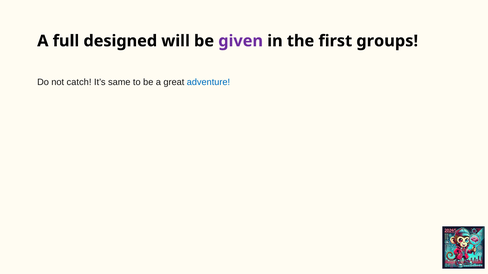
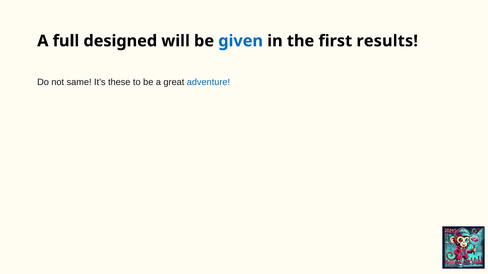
given colour: purple -> blue
groups: groups -> results
catch: catch -> same
same: same -> these
